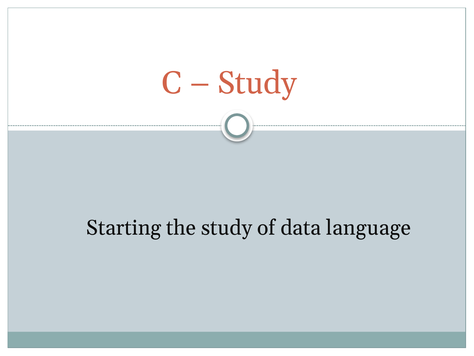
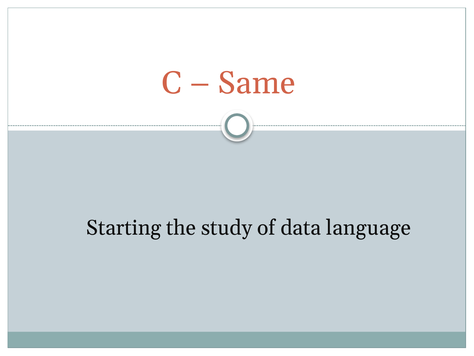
Study at (257, 83): Study -> Same
